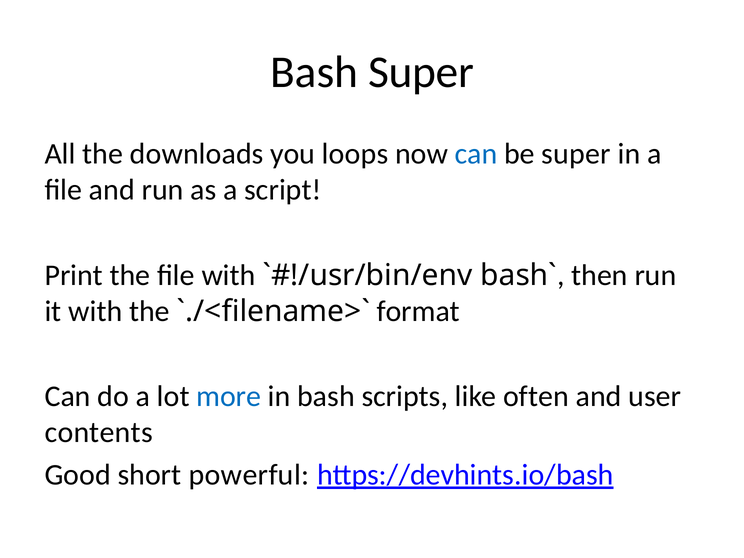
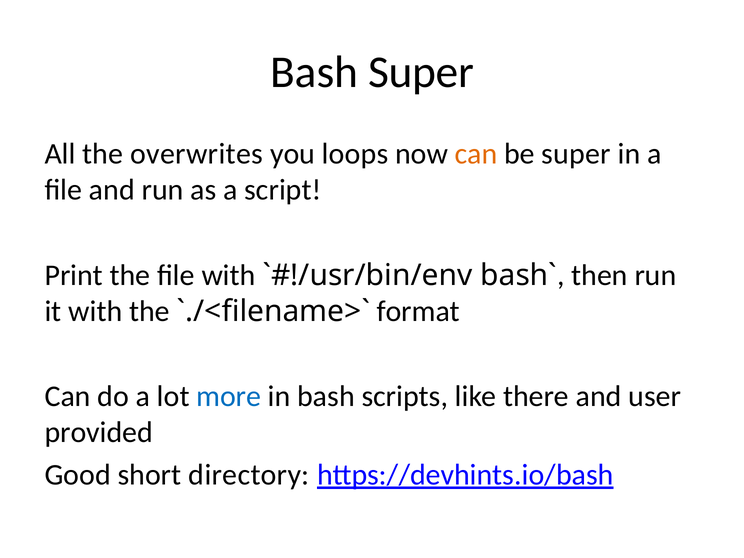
downloads: downloads -> overwrites
can at (476, 154) colour: blue -> orange
often: often -> there
contents: contents -> provided
powerful: powerful -> directory
